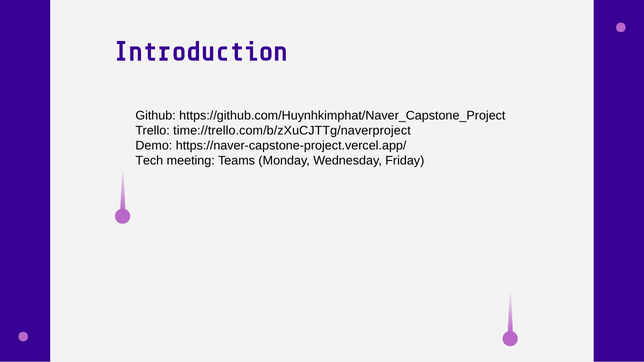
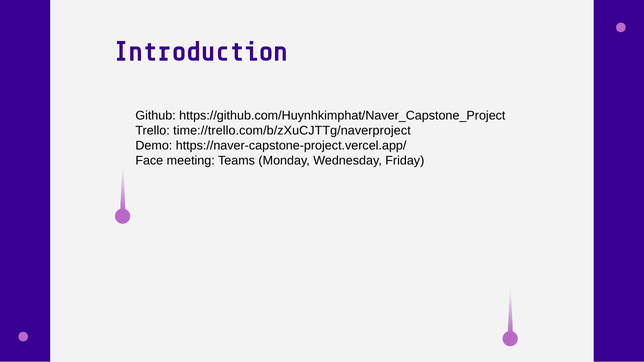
Tech: Tech -> Face
